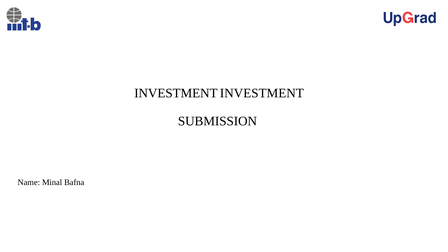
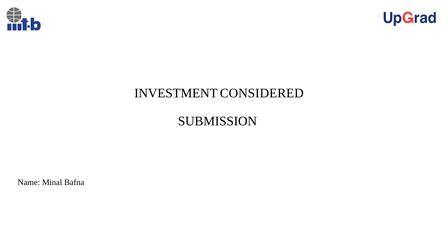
INVESTMENT INVESTMENT: INVESTMENT -> CONSIDERED
